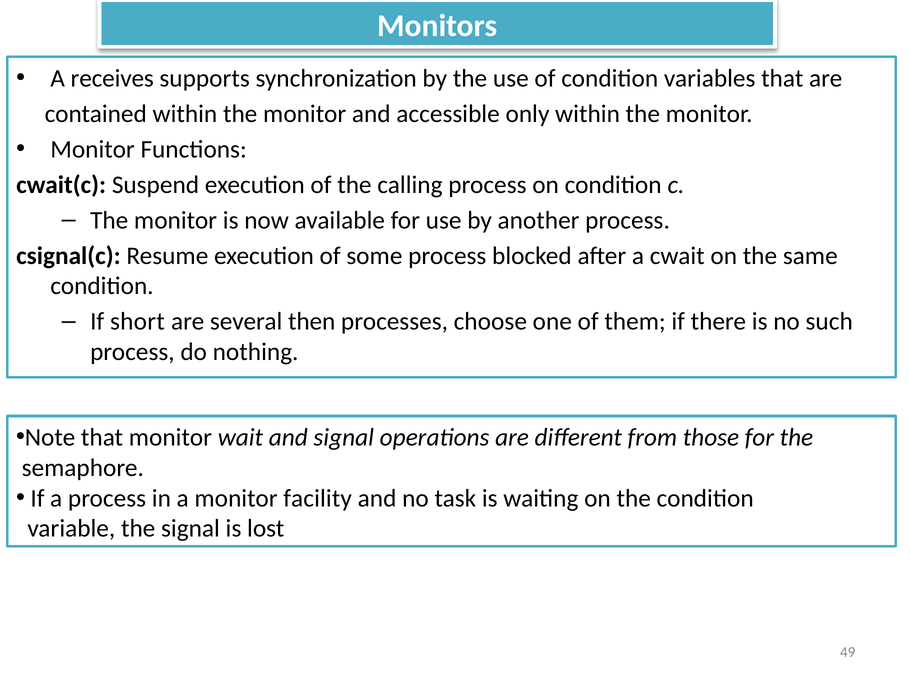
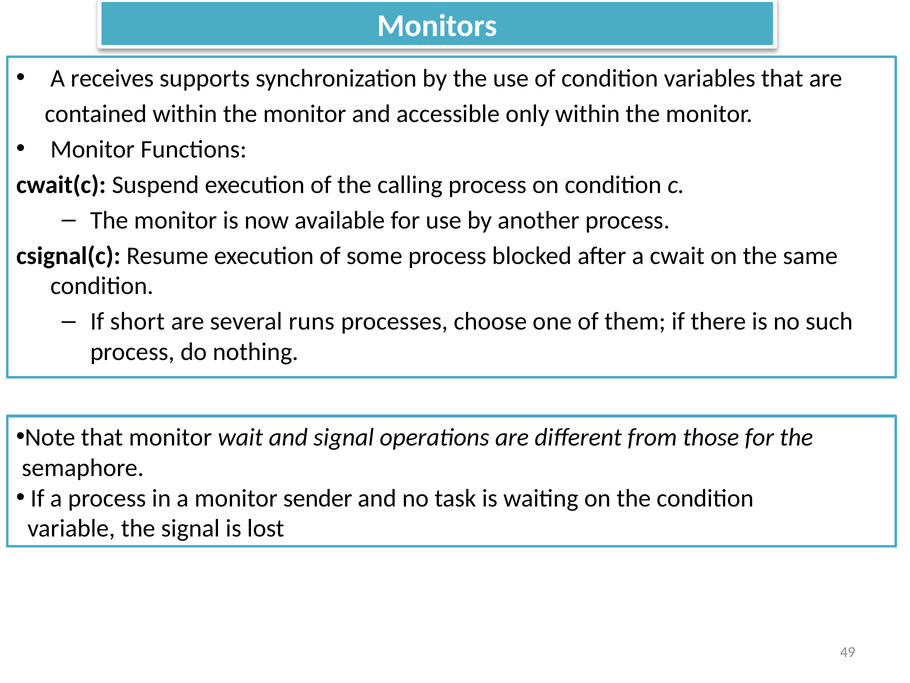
then: then -> runs
facility: facility -> sender
